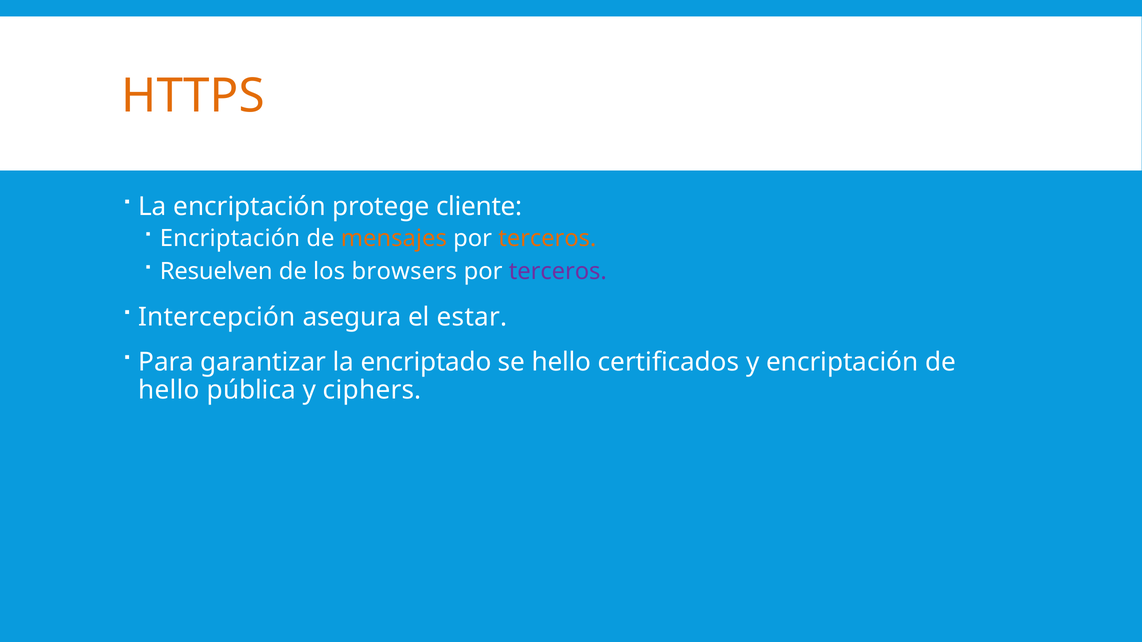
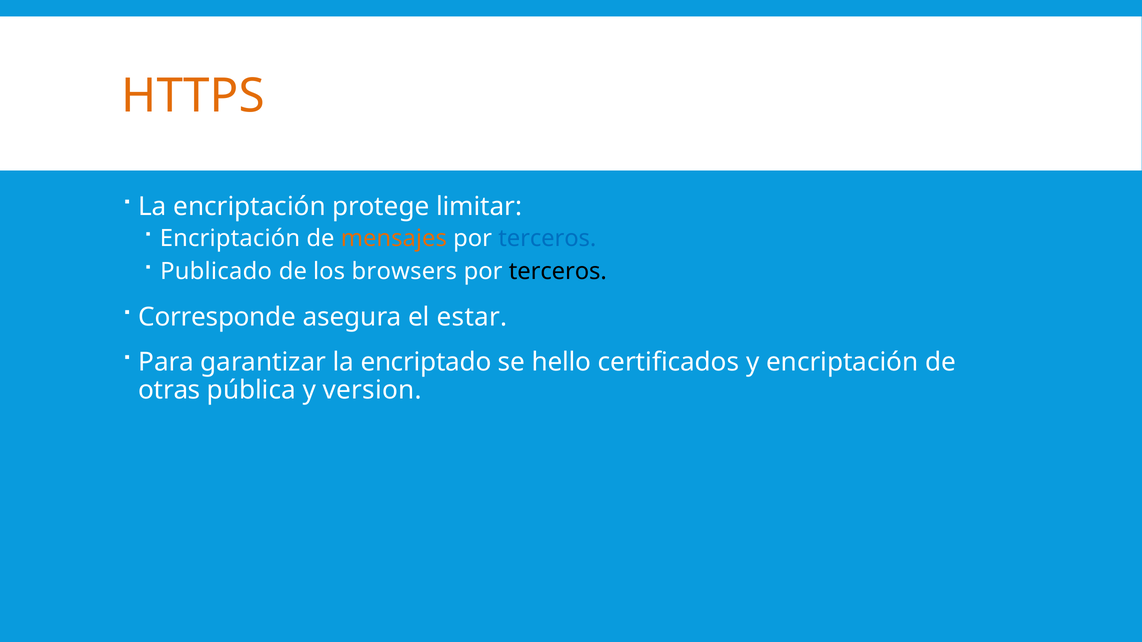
cliente: cliente -> limitar
terceros at (547, 238) colour: orange -> blue
Resuelven: Resuelven -> Publicado
terceros at (558, 271) colour: purple -> black
Intercepción: Intercepción -> Corresponde
hello at (169, 390): hello -> otras
ciphers: ciphers -> version
